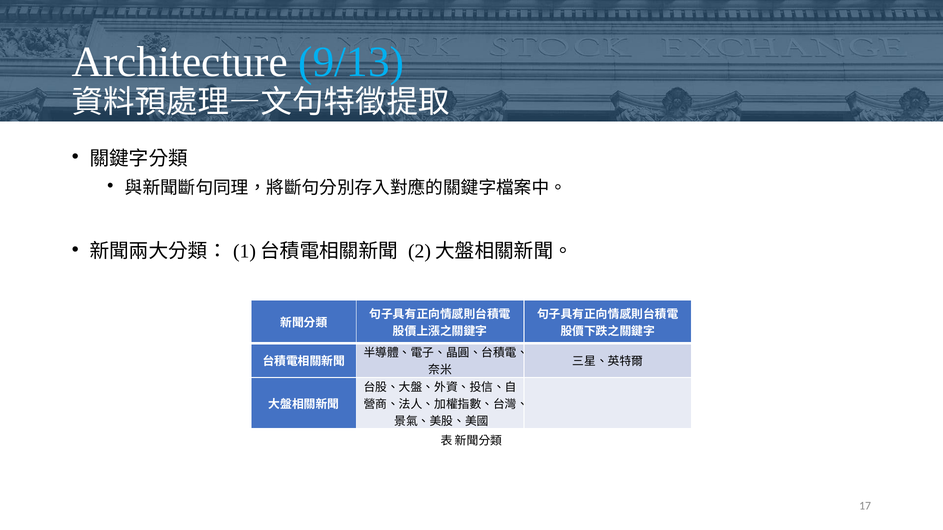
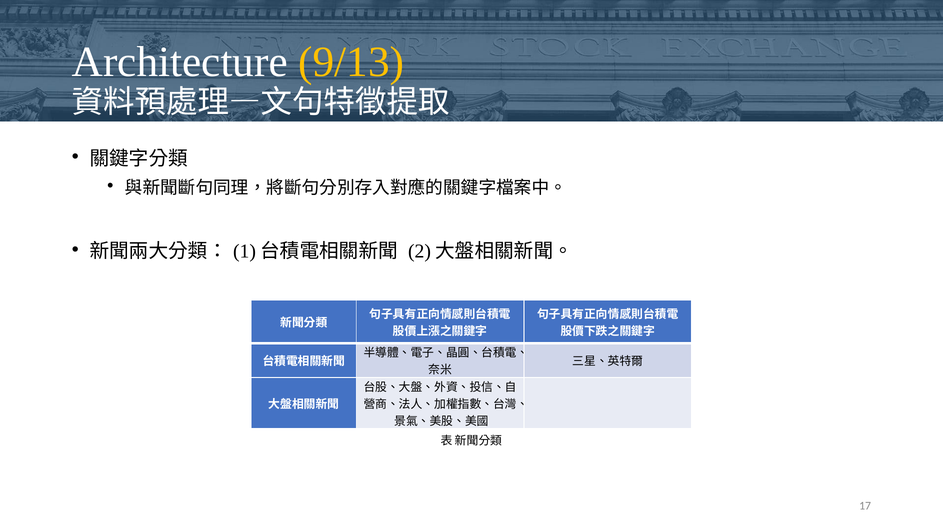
9/13 colour: light blue -> yellow
